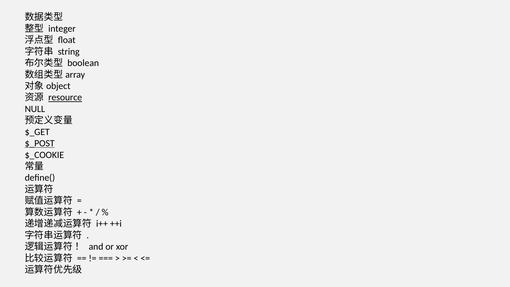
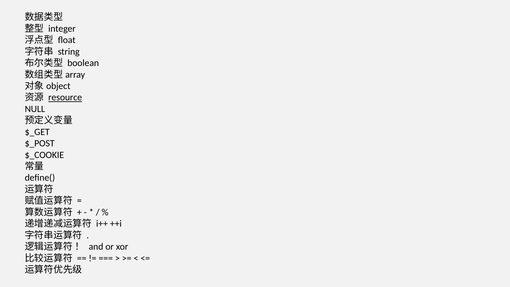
$_POST underline: present -> none
